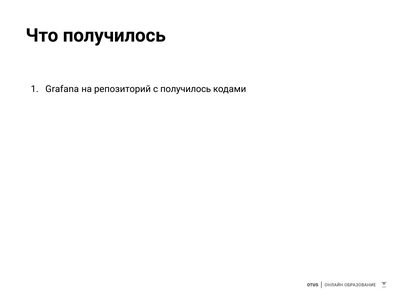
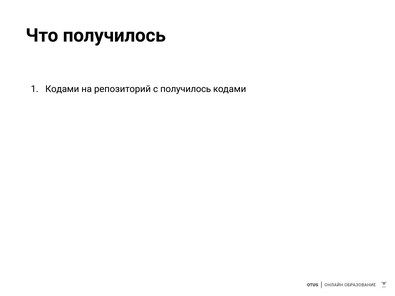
Grafana at (62, 89): Grafana -> Кодами
